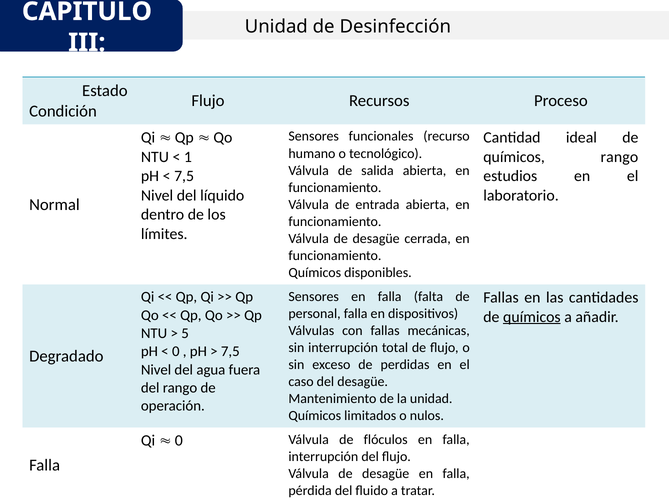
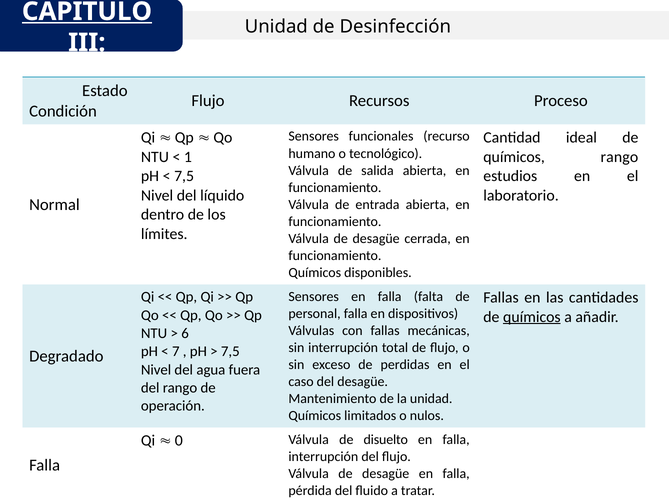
CAPÍTULO underline: none -> present
5: 5 -> 6
0 at (176, 352): 0 -> 7
flóculos: flóculos -> disuelto
